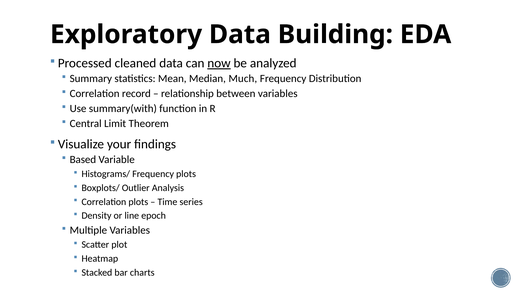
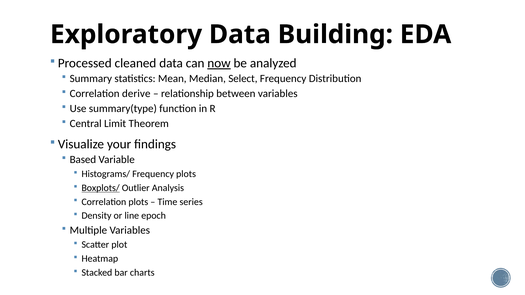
Much: Much -> Select
record: record -> derive
summary(with: summary(with -> summary(type
Boxplots/ underline: none -> present
